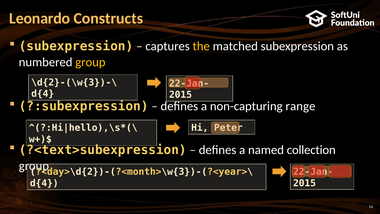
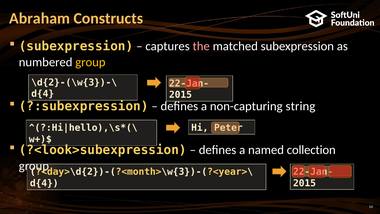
Leonardo: Leonardo -> Abraham
the colour: yellow -> pink
range: range -> string
?<text>subexpression: ?<text>subexpression -> ?<look>subexpression
